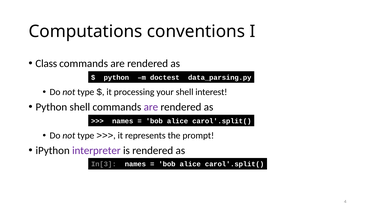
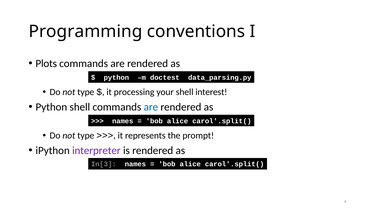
Computations: Computations -> Programming
Class: Class -> Plots
are at (151, 107) colour: purple -> blue
